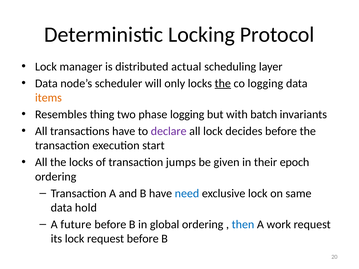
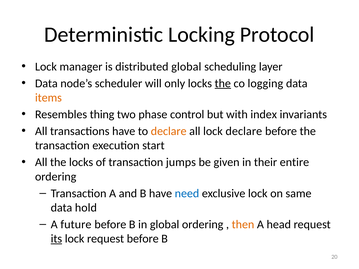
distributed actual: actual -> global
phase logging: logging -> control
batch: batch -> index
declare at (169, 131) colour: purple -> orange
lock decides: decides -> declare
epoch: epoch -> entire
then colour: blue -> orange
work: work -> head
its underline: none -> present
